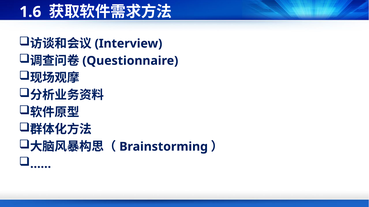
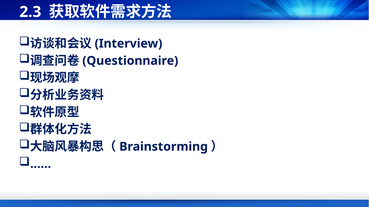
1.6: 1.6 -> 2.3
